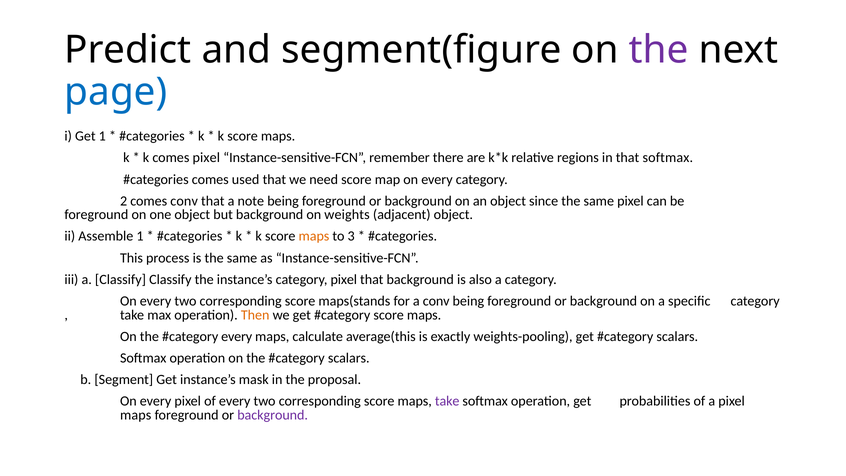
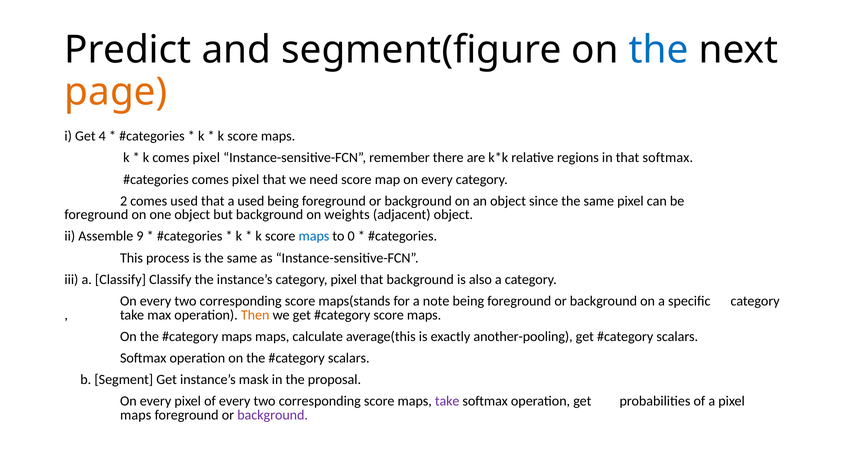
the at (659, 50) colour: purple -> blue
page colour: blue -> orange
Get 1: 1 -> 4
used at (246, 179): used -> pixel
comes conv: conv -> used
a note: note -> used
Assemble 1: 1 -> 9
maps at (314, 236) colour: orange -> blue
3: 3 -> 0
a conv: conv -> note
every at (237, 336): every -> maps
weights-pooling: weights-pooling -> another-pooling
